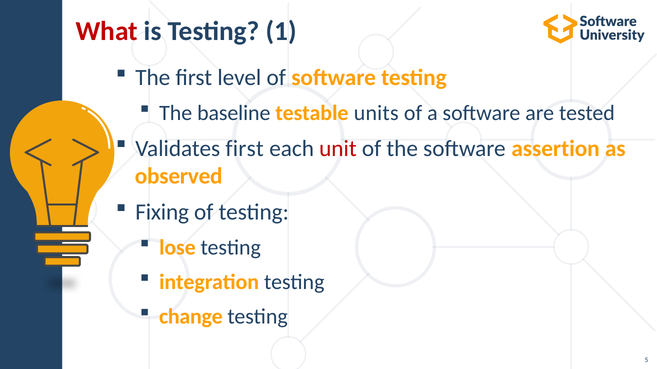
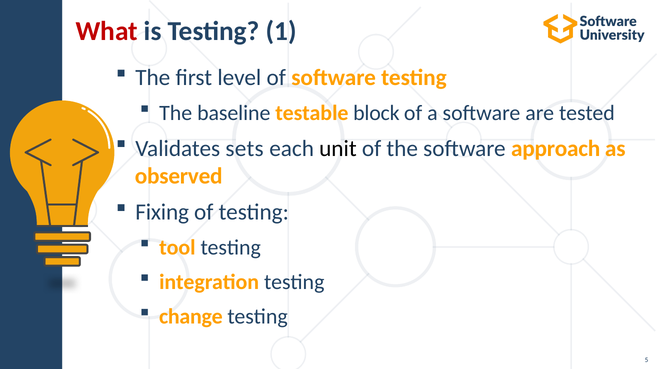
units: units -> block
Validates first: first -> sets
unit colour: red -> black
assertion: assertion -> approach
lose: lose -> tool
